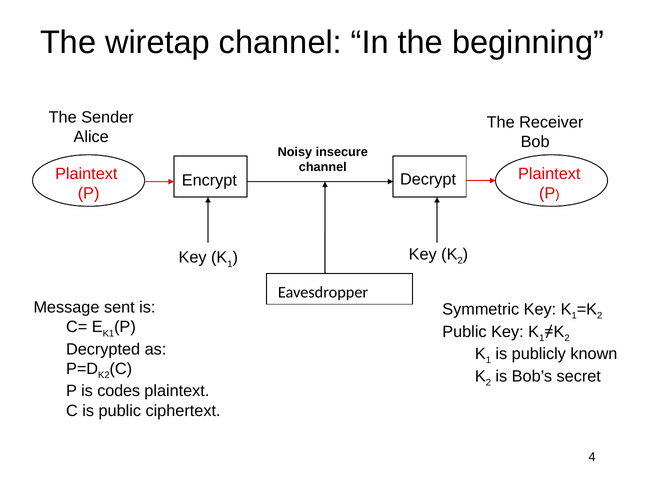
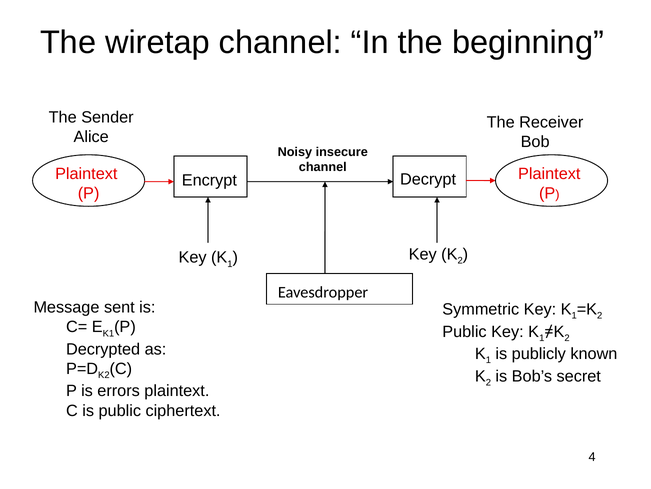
codes: codes -> errors
